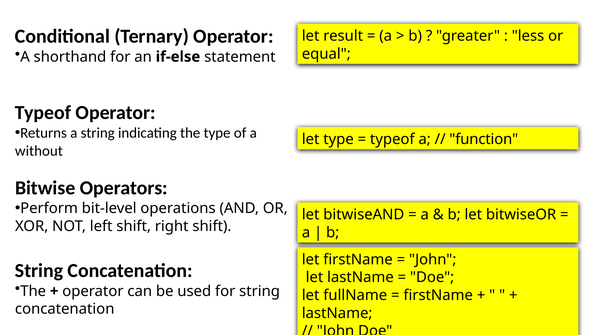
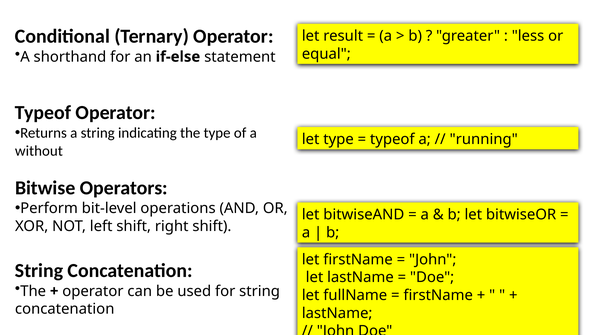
function: function -> running
